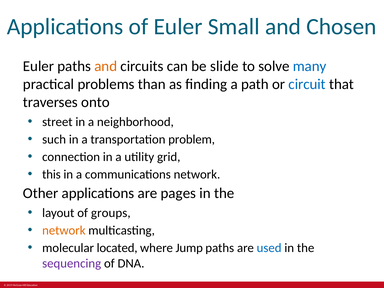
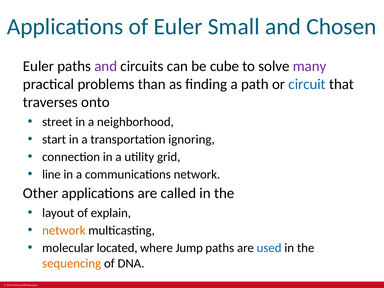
and at (106, 66) colour: orange -> purple
slide: slide -> cube
many colour: blue -> purple
such: such -> start
problem: problem -> ignoring
this: this -> line
pages: pages -> called
groups: groups -> explain
sequencing colour: purple -> orange
